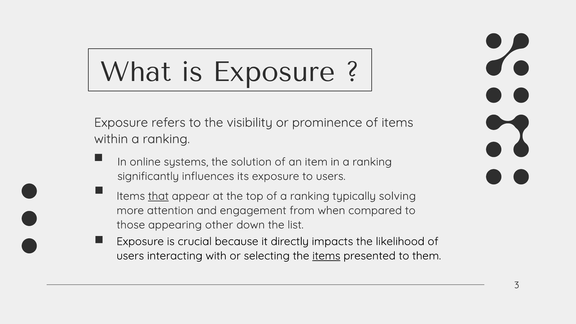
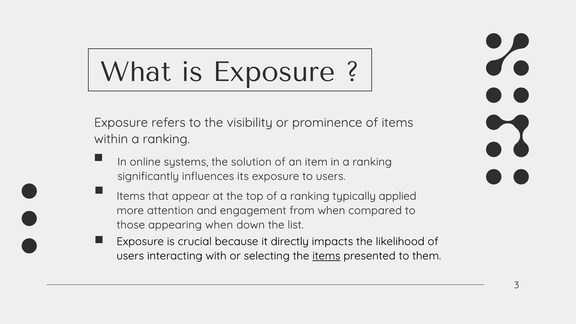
that underline: present -> none
solving: solving -> applied
appearing other: other -> when
